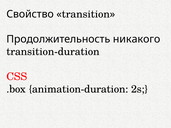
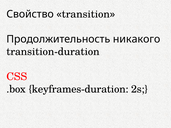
animation-duration: animation-duration -> keyframes-duration
